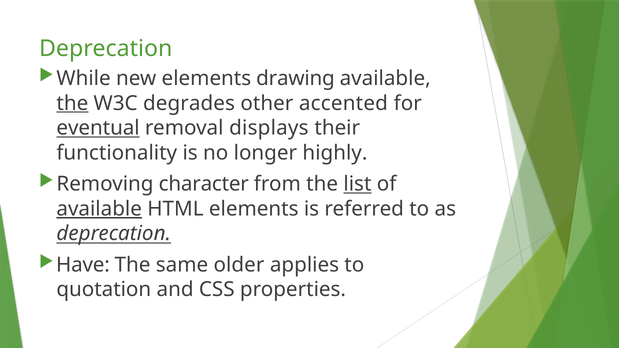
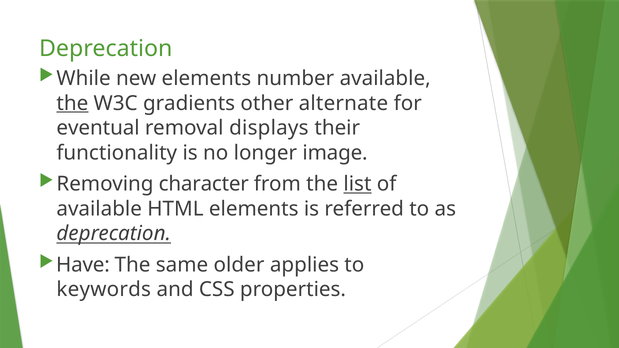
drawing: drawing -> number
degrades: degrades -> gradients
accented: accented -> alternate
eventual underline: present -> none
highly: highly -> image
available at (99, 209) underline: present -> none
quotation: quotation -> keywords
